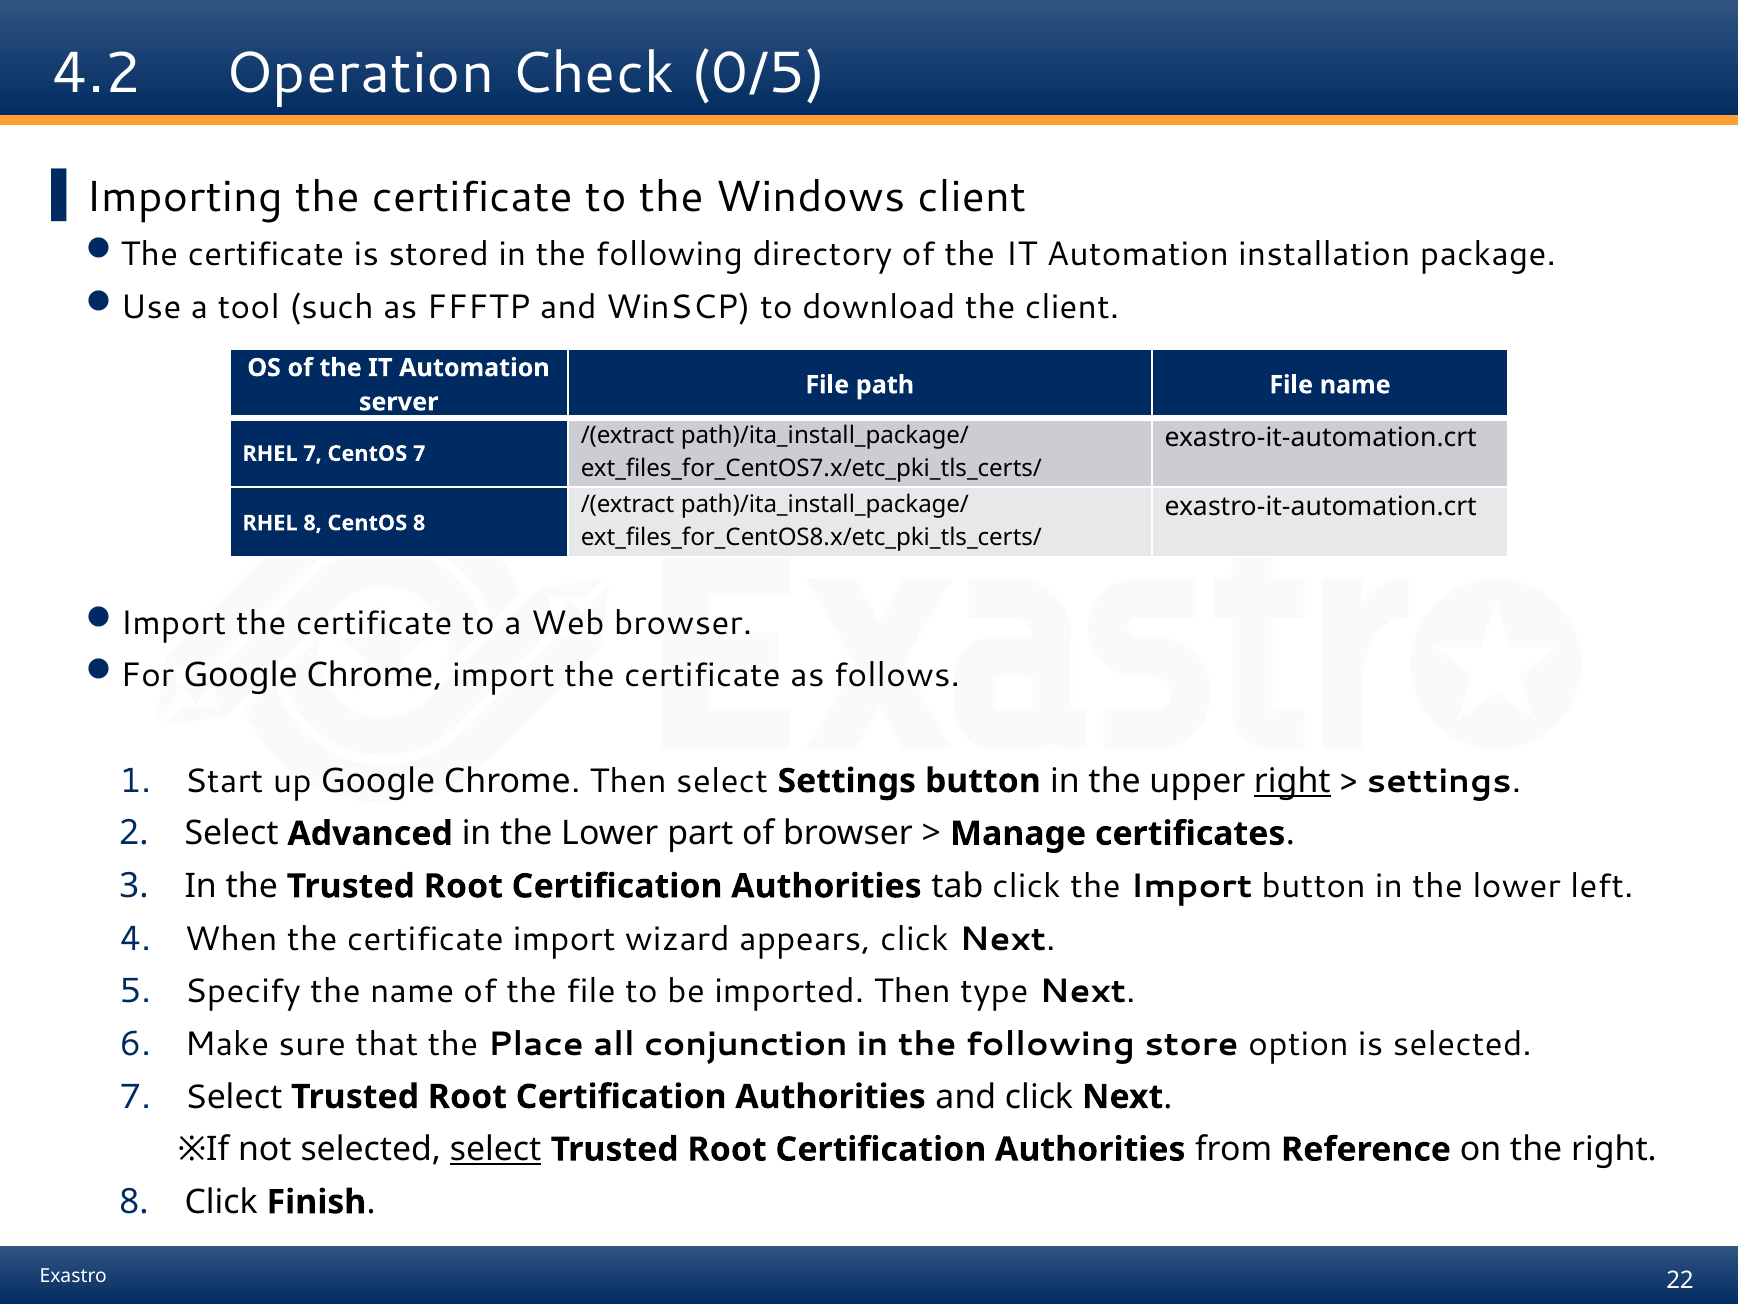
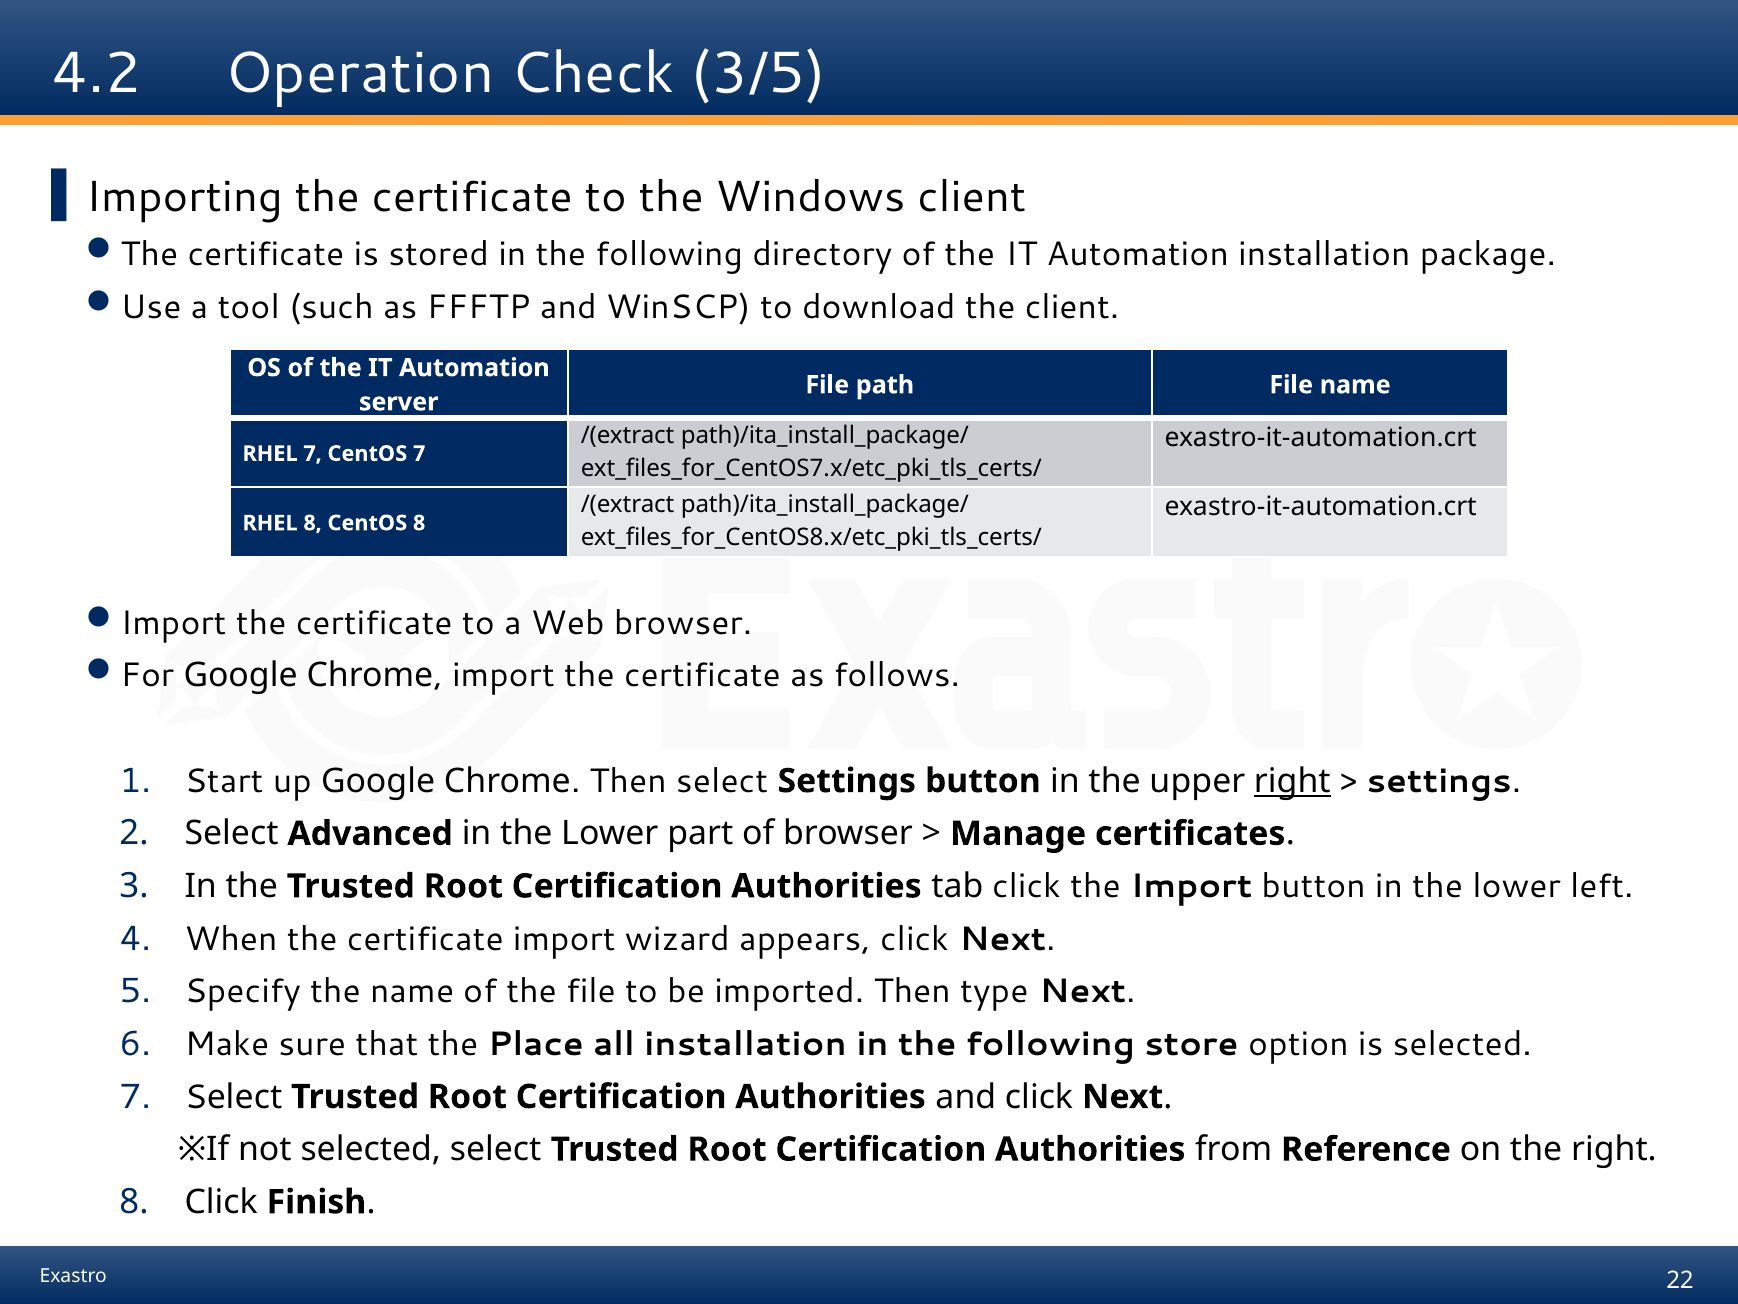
0/5: 0/5 -> 3/5
all conjunction: conjunction -> installation
select at (496, 1149) underline: present -> none
